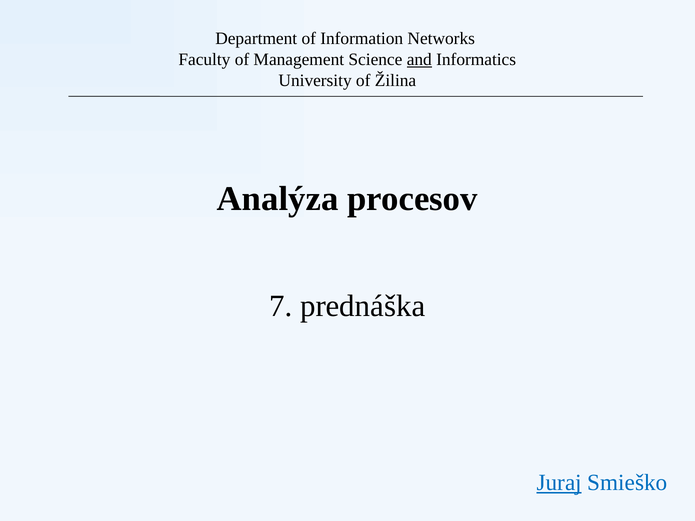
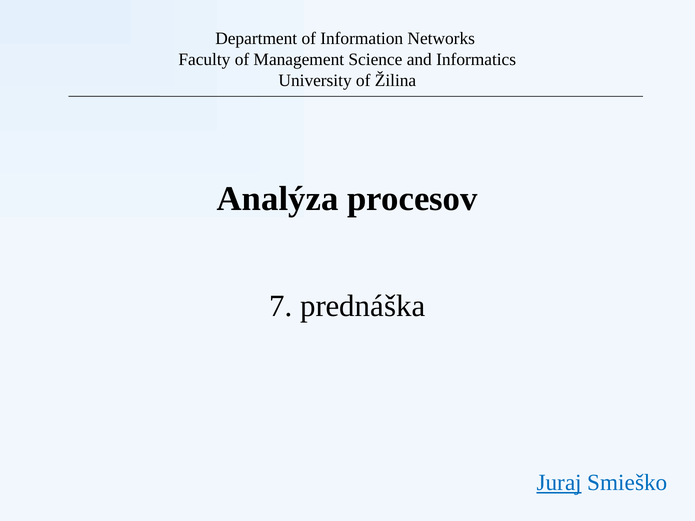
and underline: present -> none
